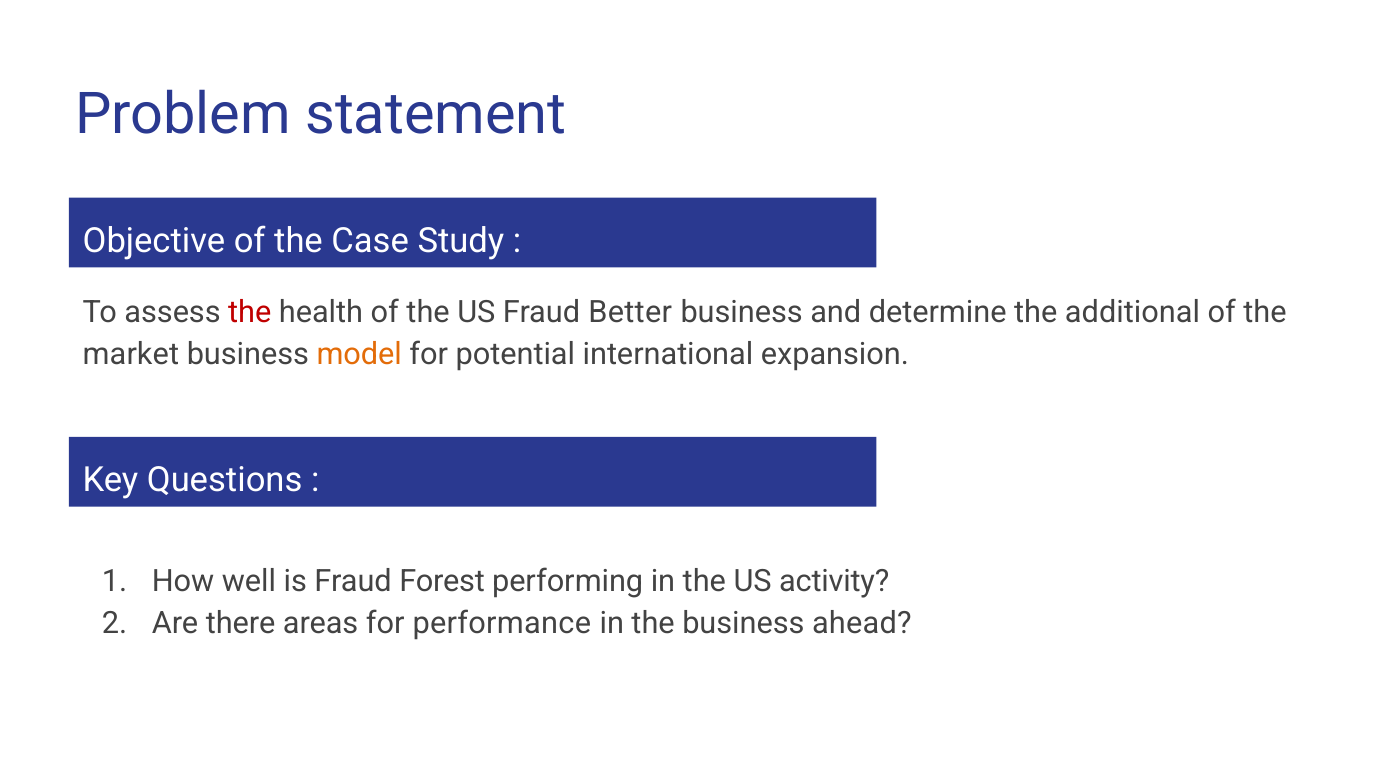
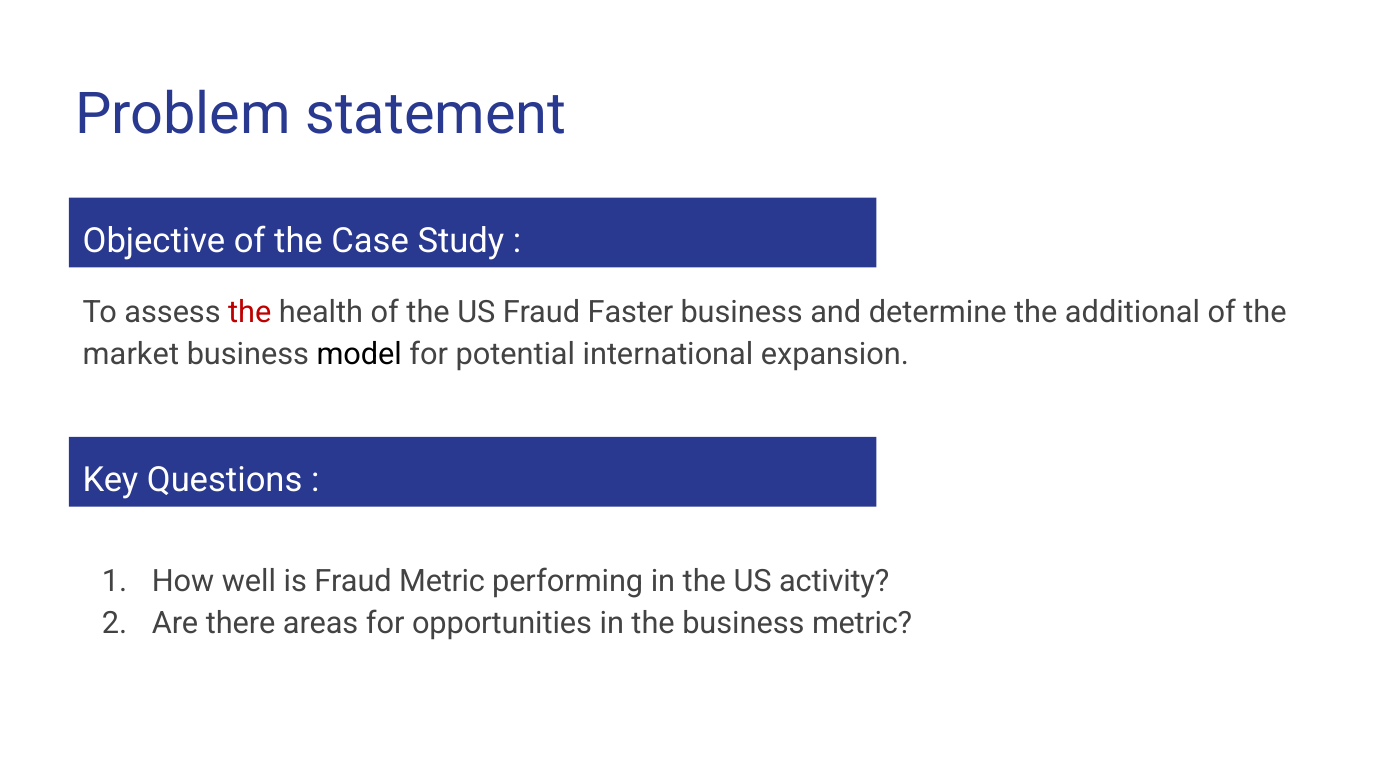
Better: Better -> Faster
model colour: orange -> black
Fraud Forest: Forest -> Metric
performance: performance -> opportunities
business ahead: ahead -> metric
